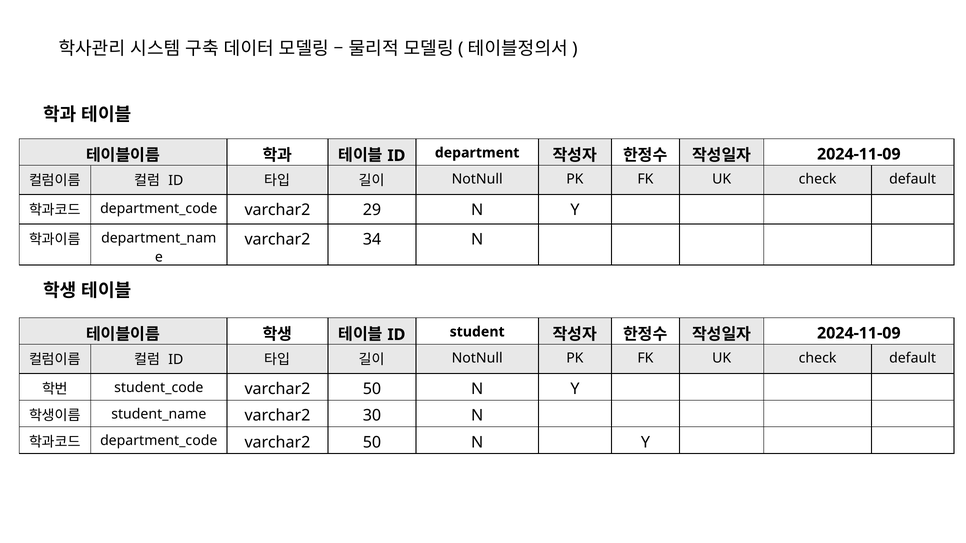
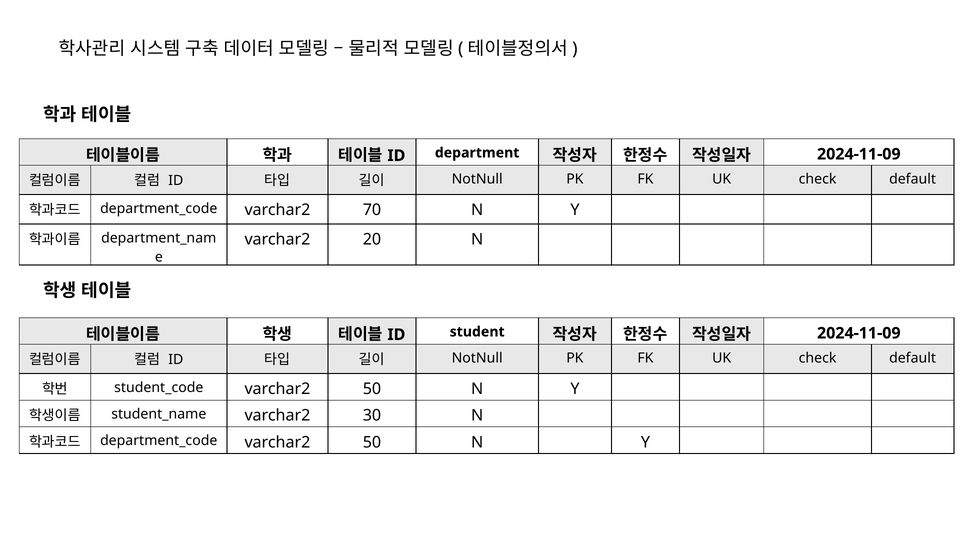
29: 29 -> 70
34: 34 -> 20
